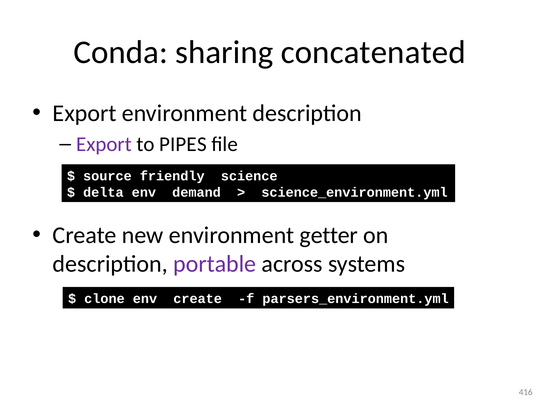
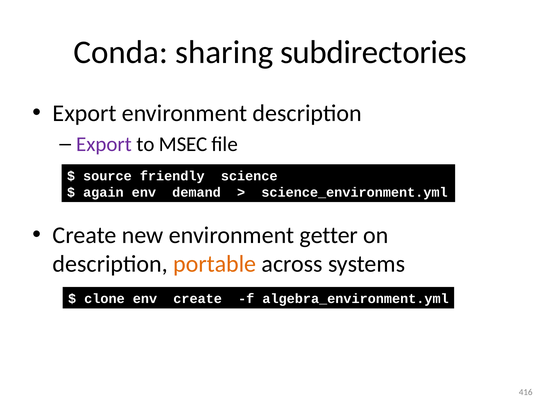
concatenated: concatenated -> subdirectories
PIPES: PIPES -> MSEC
delta: delta -> again
portable colour: purple -> orange
parsers_environment.yml: parsers_environment.yml -> algebra_environment.yml
